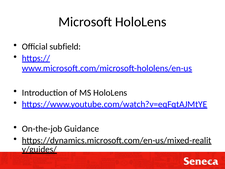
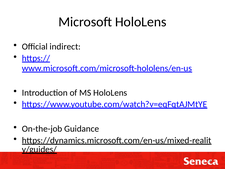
subfield: subfield -> indirect
